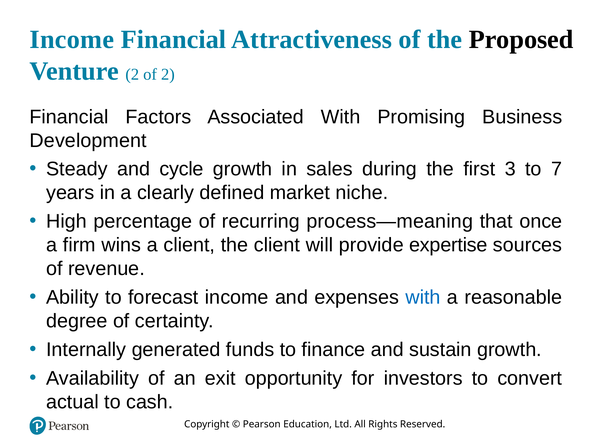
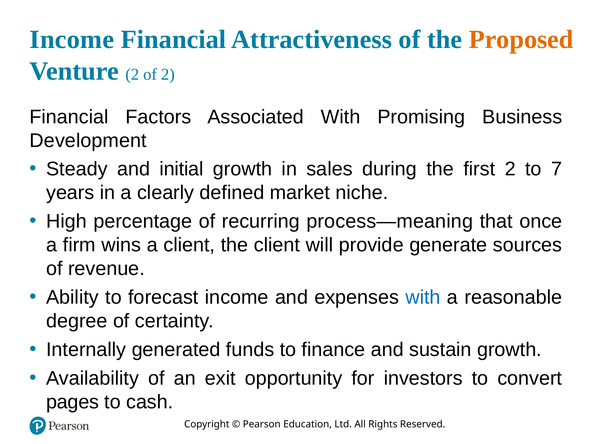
Proposed colour: black -> orange
cycle: cycle -> initial
first 3: 3 -> 2
expertise: expertise -> generate
actual: actual -> pages
